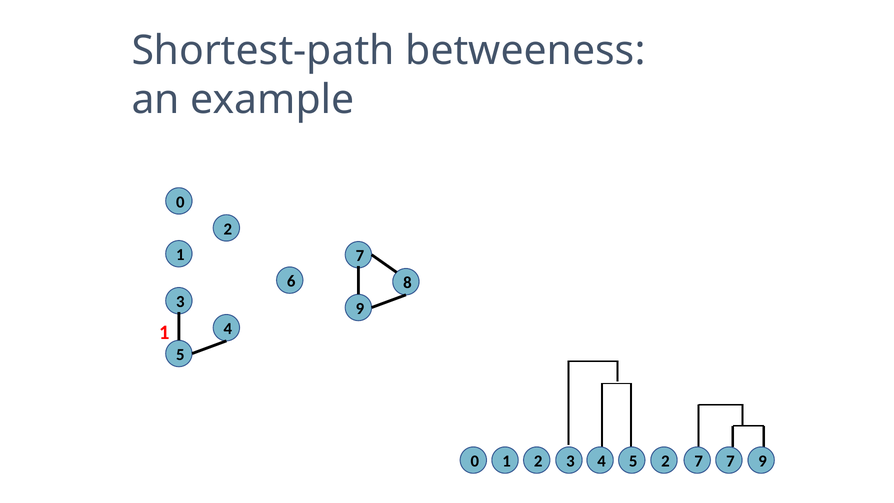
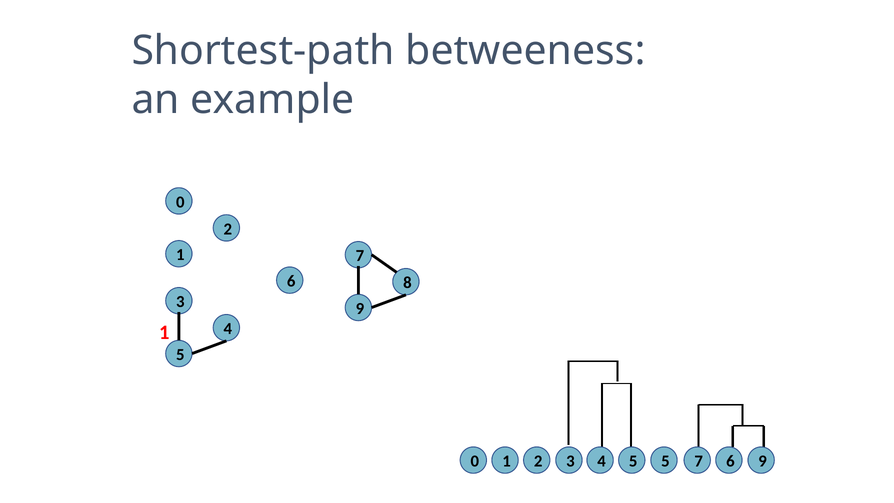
5 2: 2 -> 5
7 7: 7 -> 6
